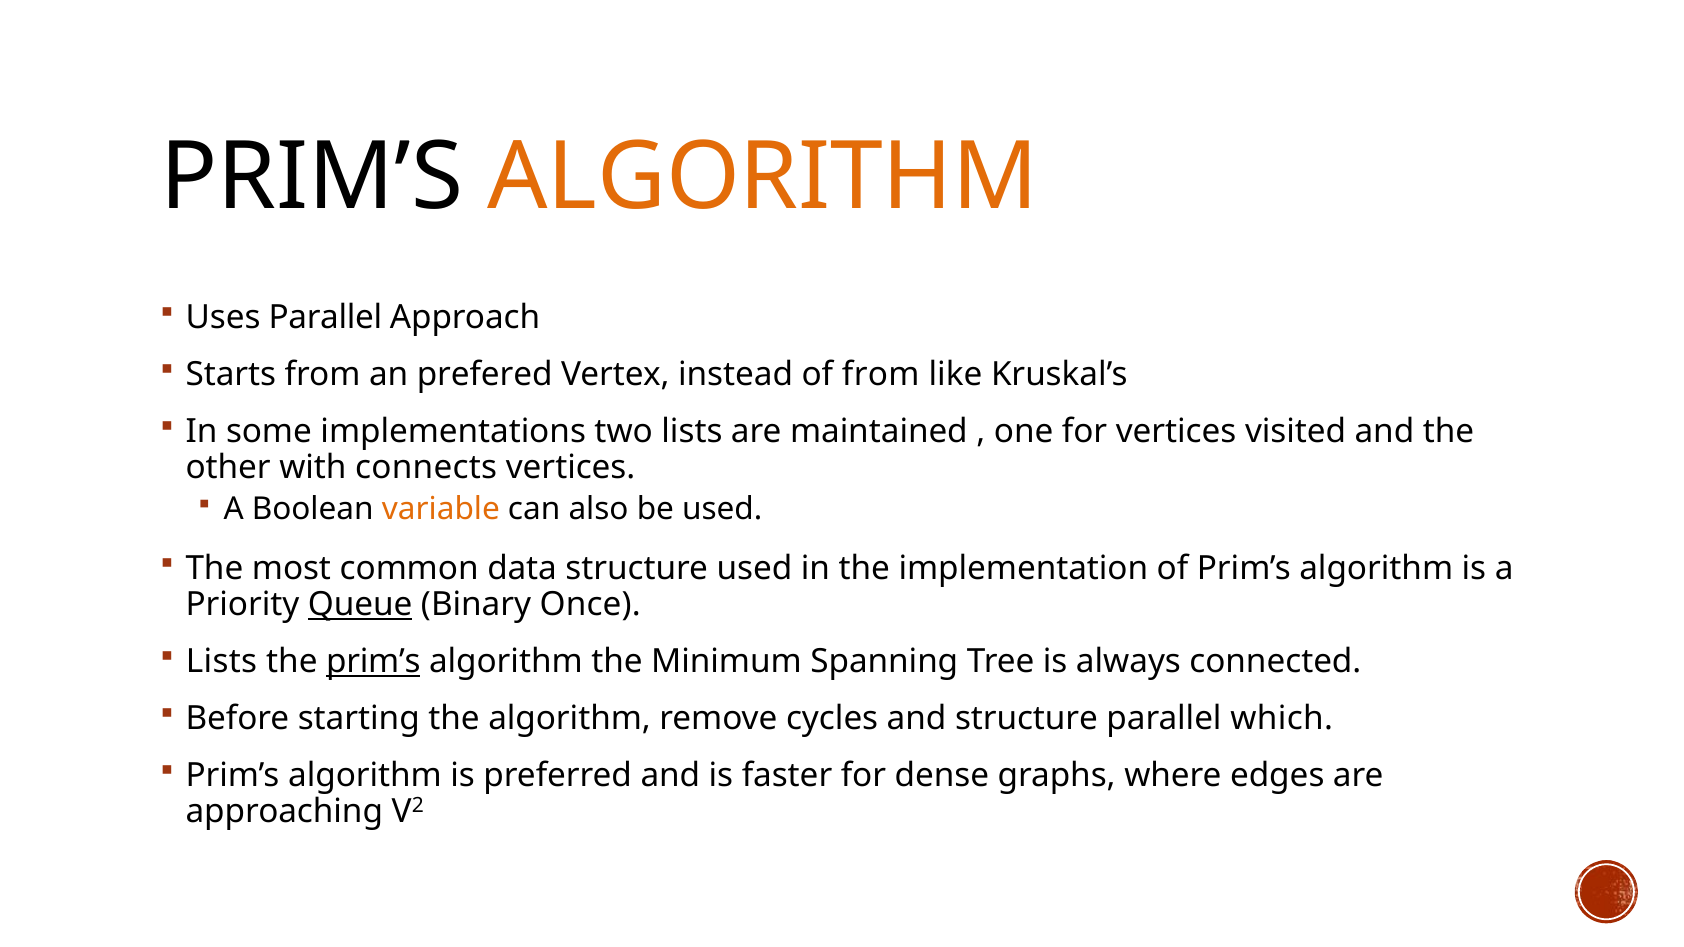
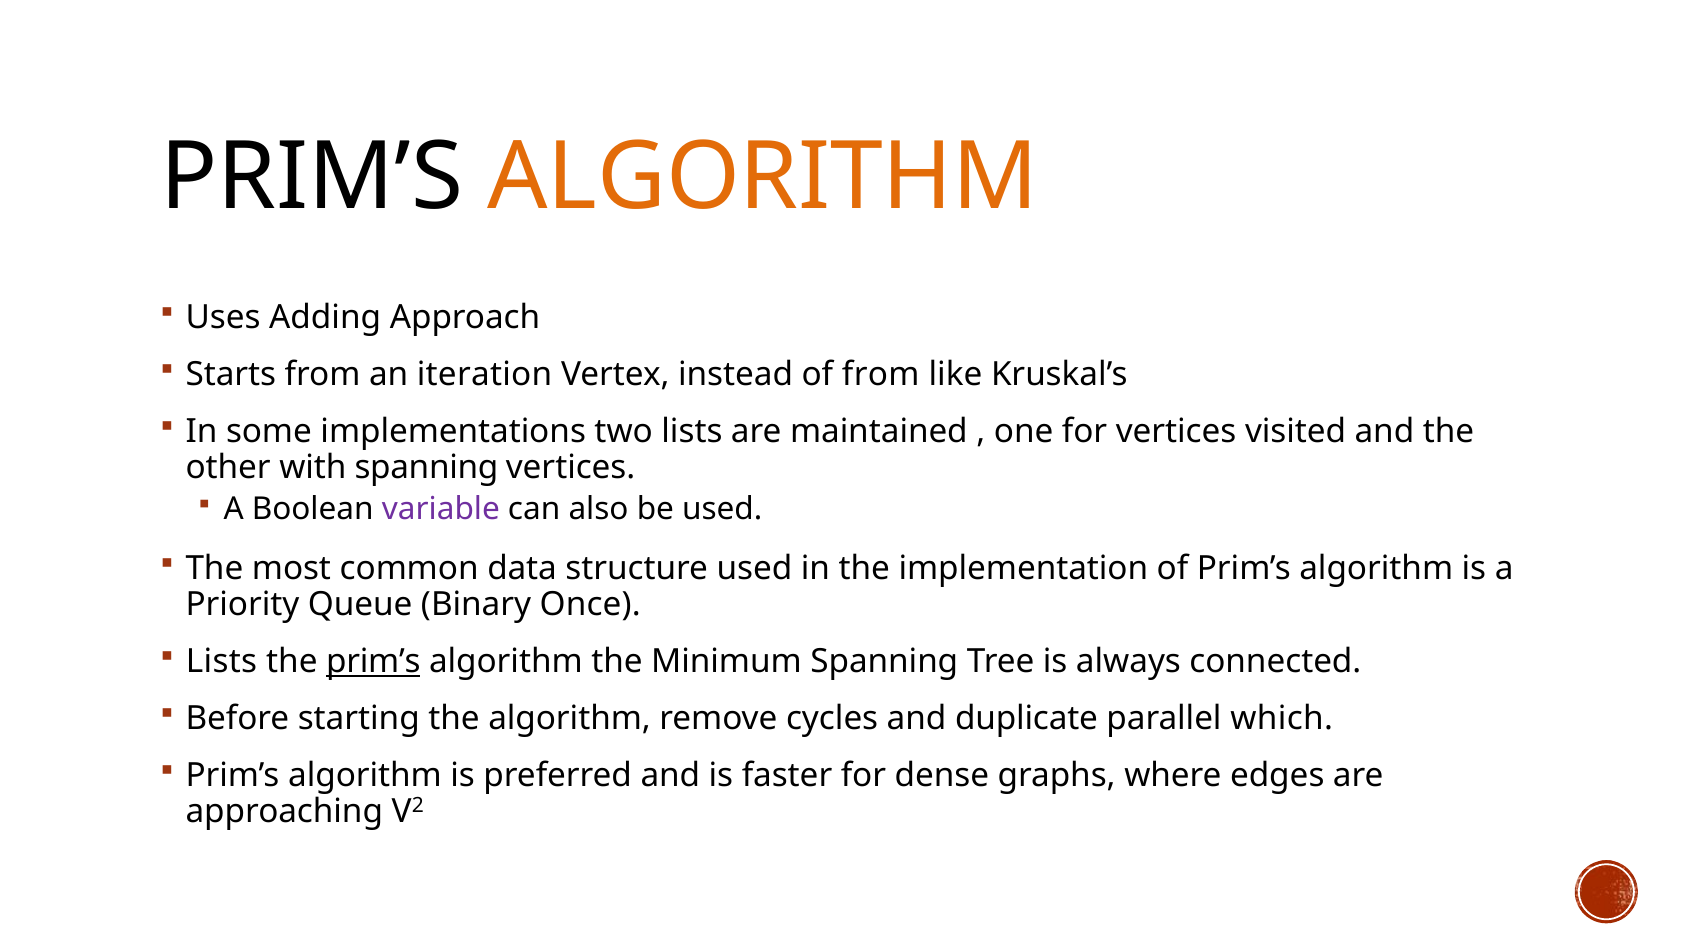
Uses Parallel: Parallel -> Adding
prefered: prefered -> iteration
with connects: connects -> spanning
variable colour: orange -> purple
Queue underline: present -> none
and structure: structure -> duplicate
